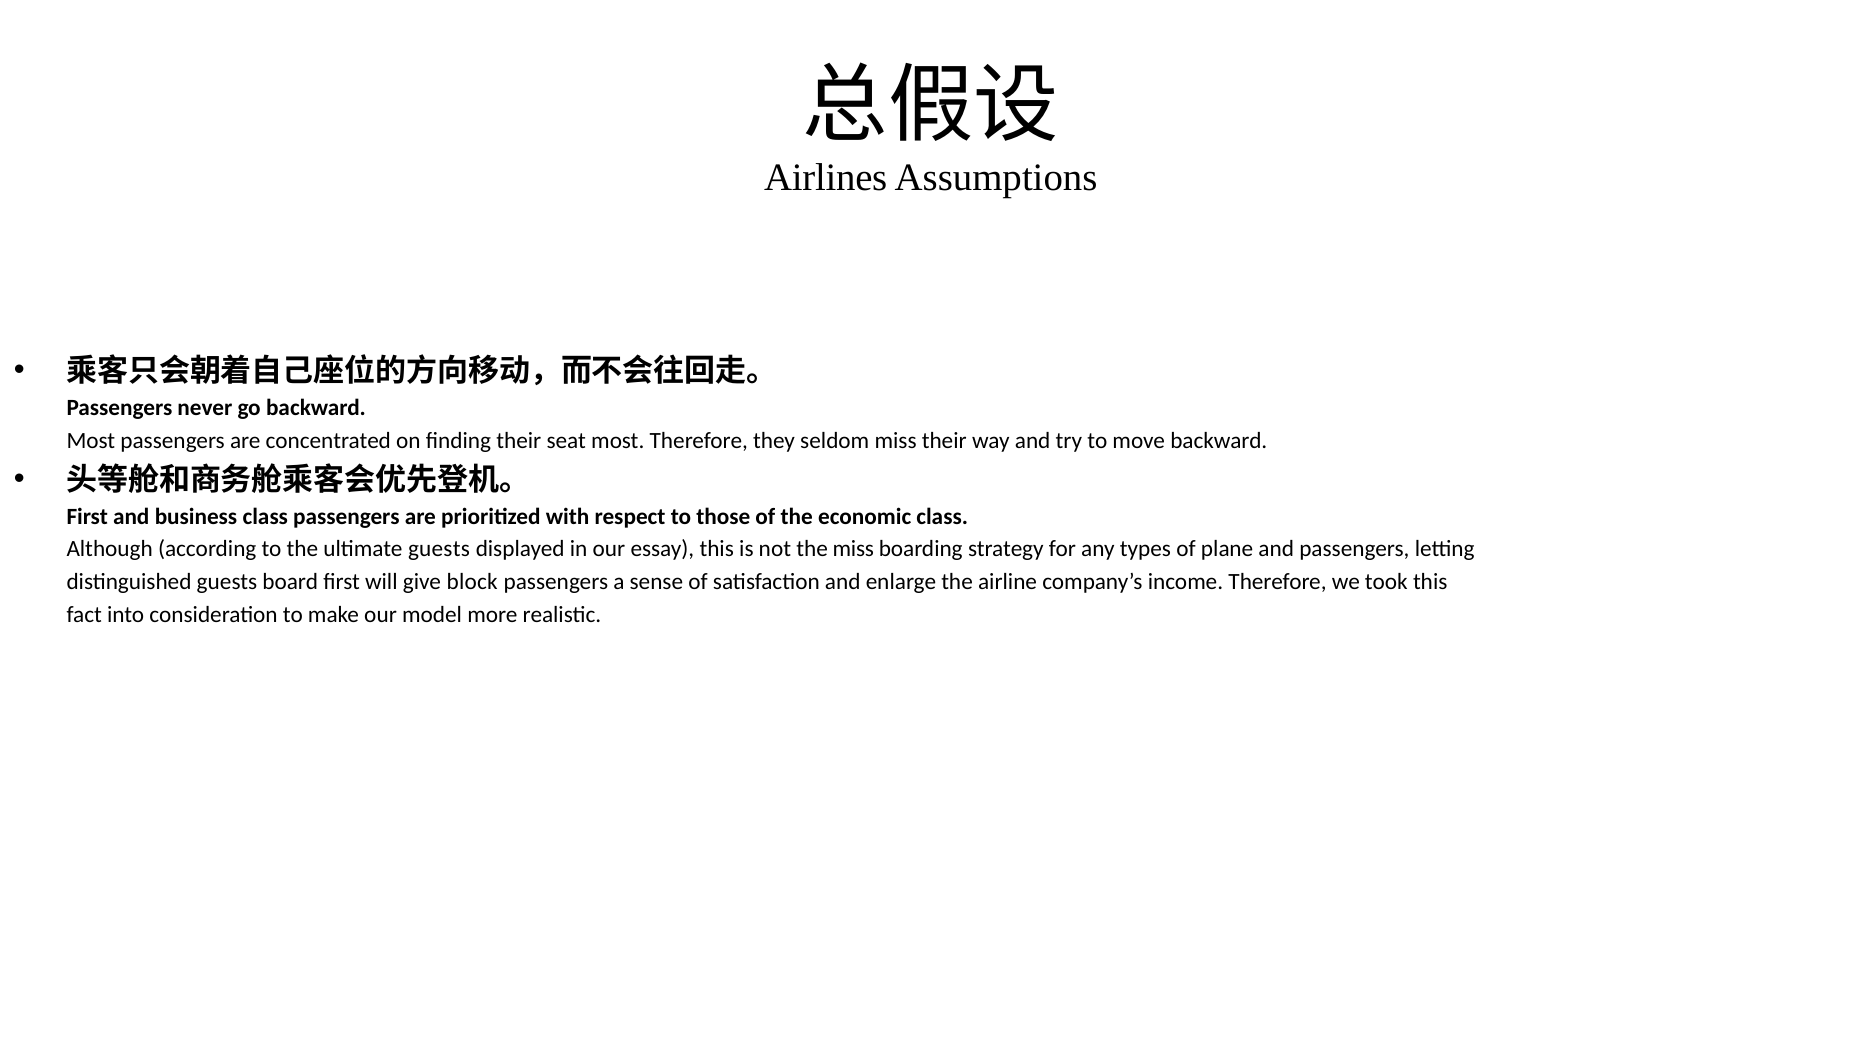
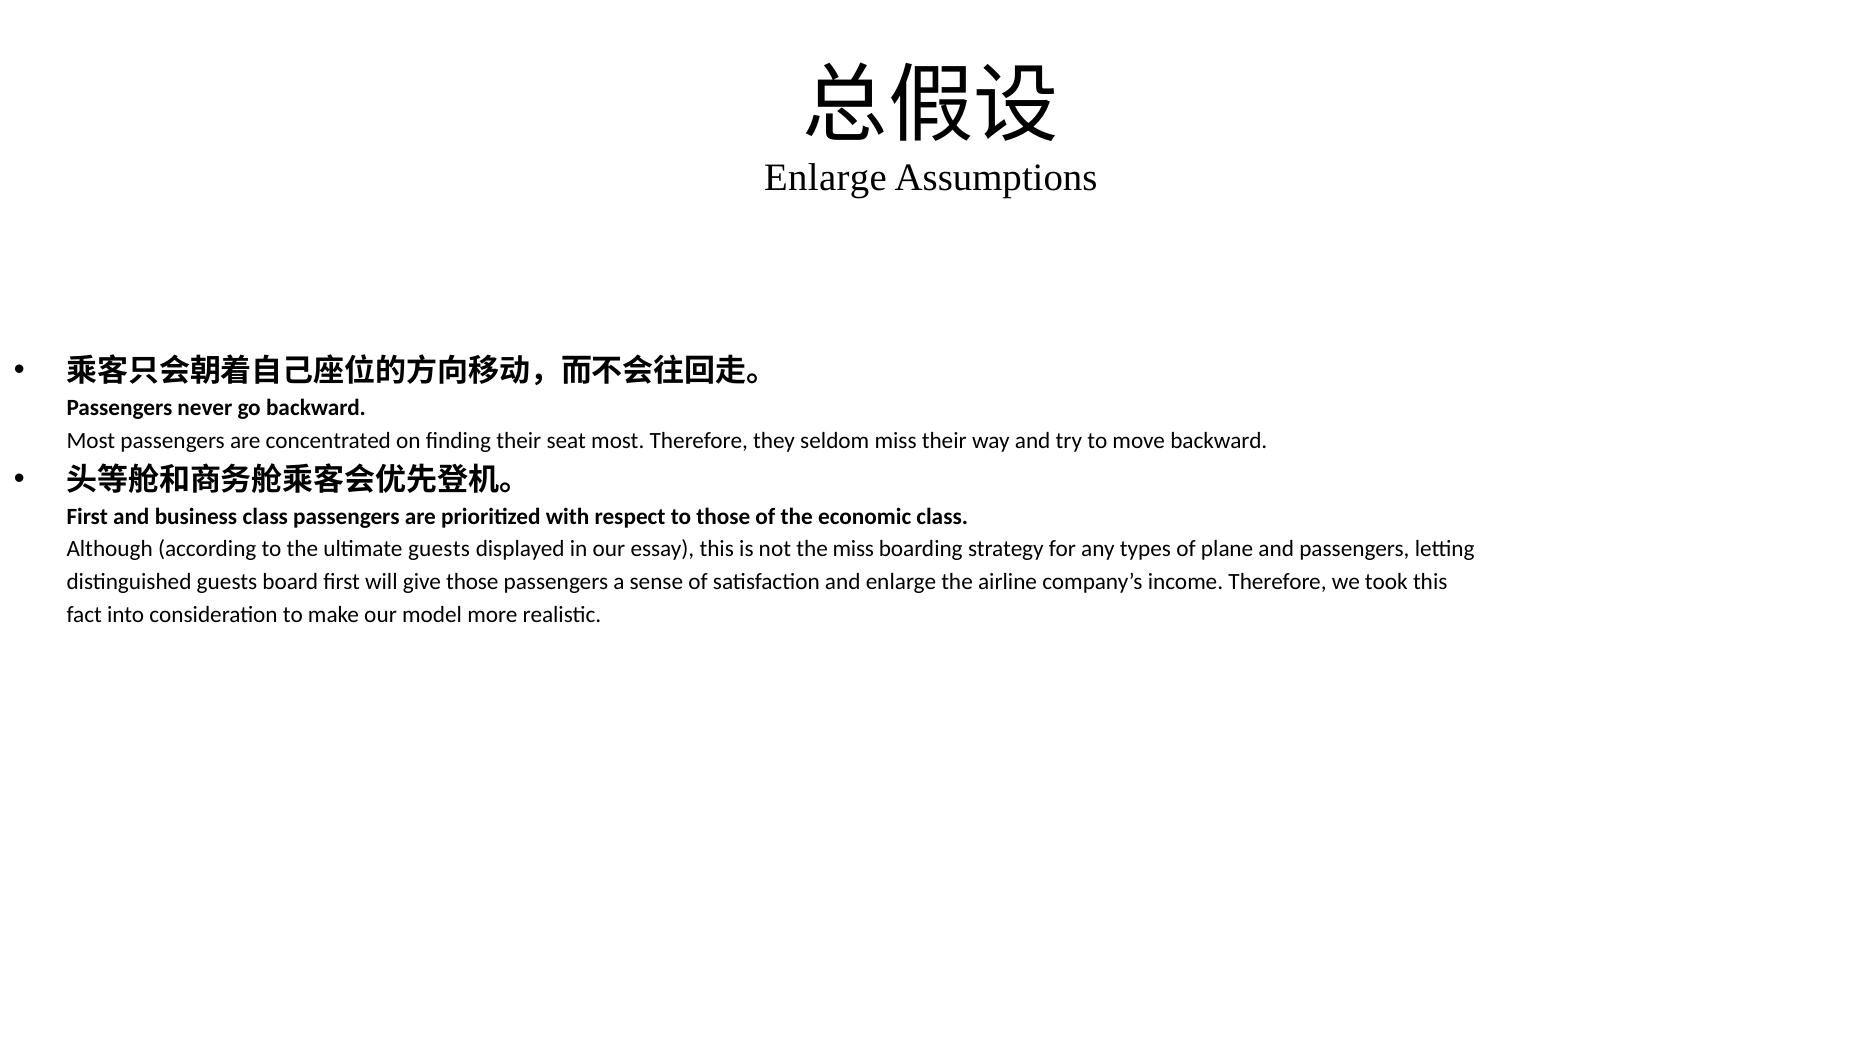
Airlines at (826, 177): Airlines -> Enlarge
give block: block -> those
